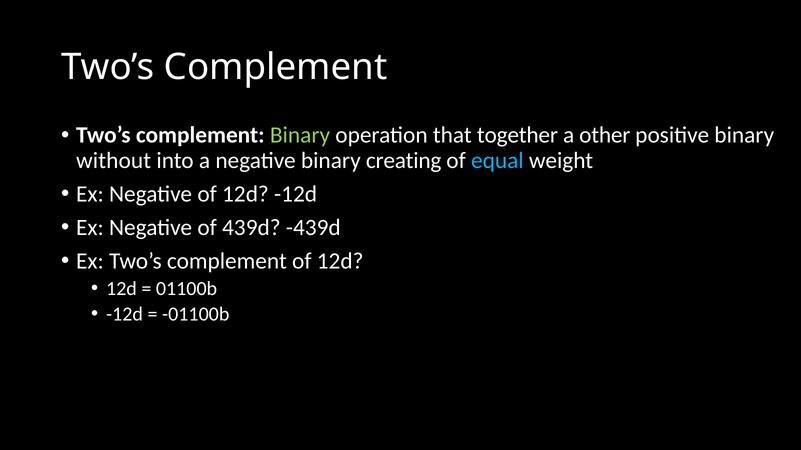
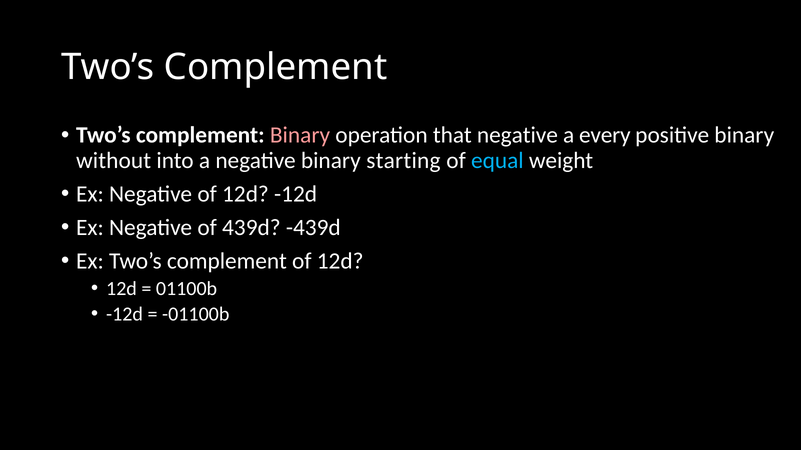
Binary at (300, 135) colour: light green -> pink
that together: together -> negative
other: other -> every
creating: creating -> starting
